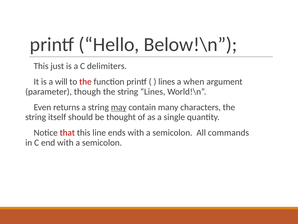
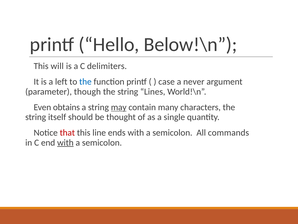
just: just -> will
will: will -> left
the at (85, 82) colour: red -> blue
lines at (167, 82): lines -> case
when: when -> never
returns: returns -> obtains
with at (65, 142) underline: none -> present
